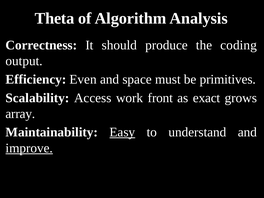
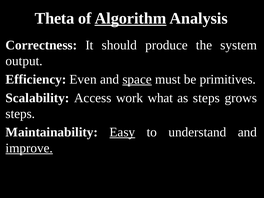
Algorithm underline: none -> present
coding: coding -> system
space underline: none -> present
front: front -> what
as exact: exact -> steps
array at (20, 114): array -> steps
